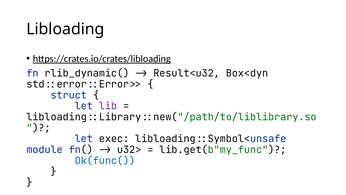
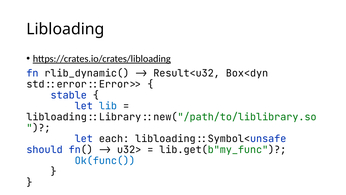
struct: struct -> stable
lib colour: purple -> blue
exec: exec -> each
module: module -> should
